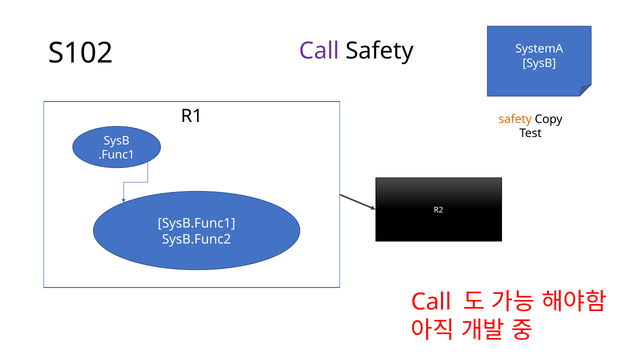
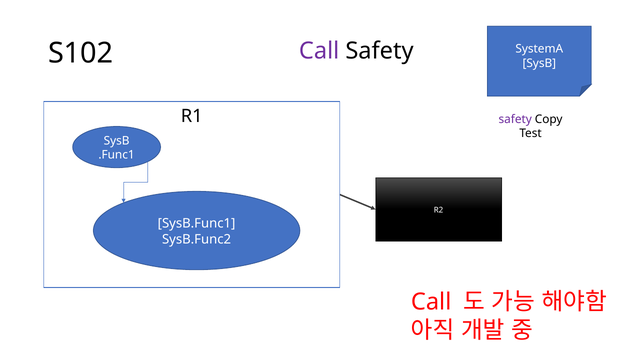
safety at (515, 119) colour: orange -> purple
